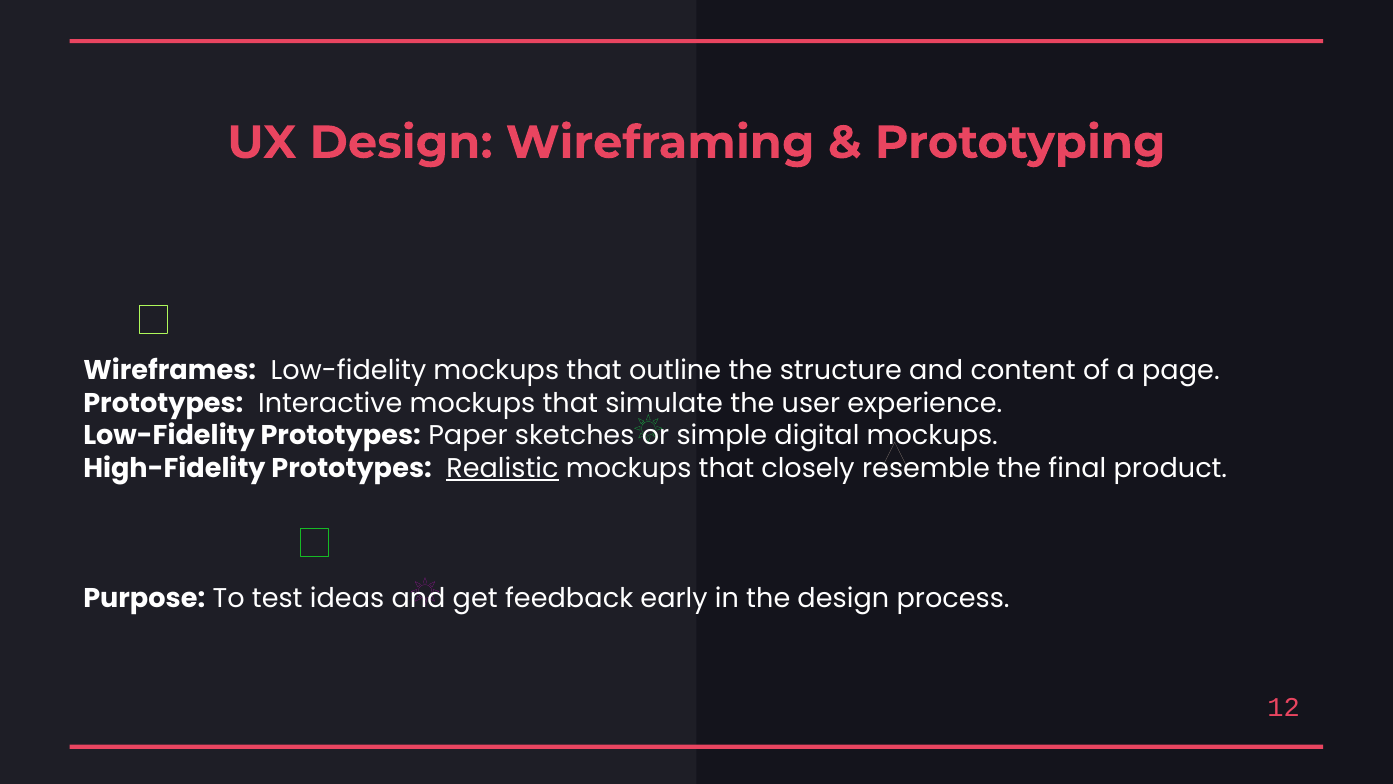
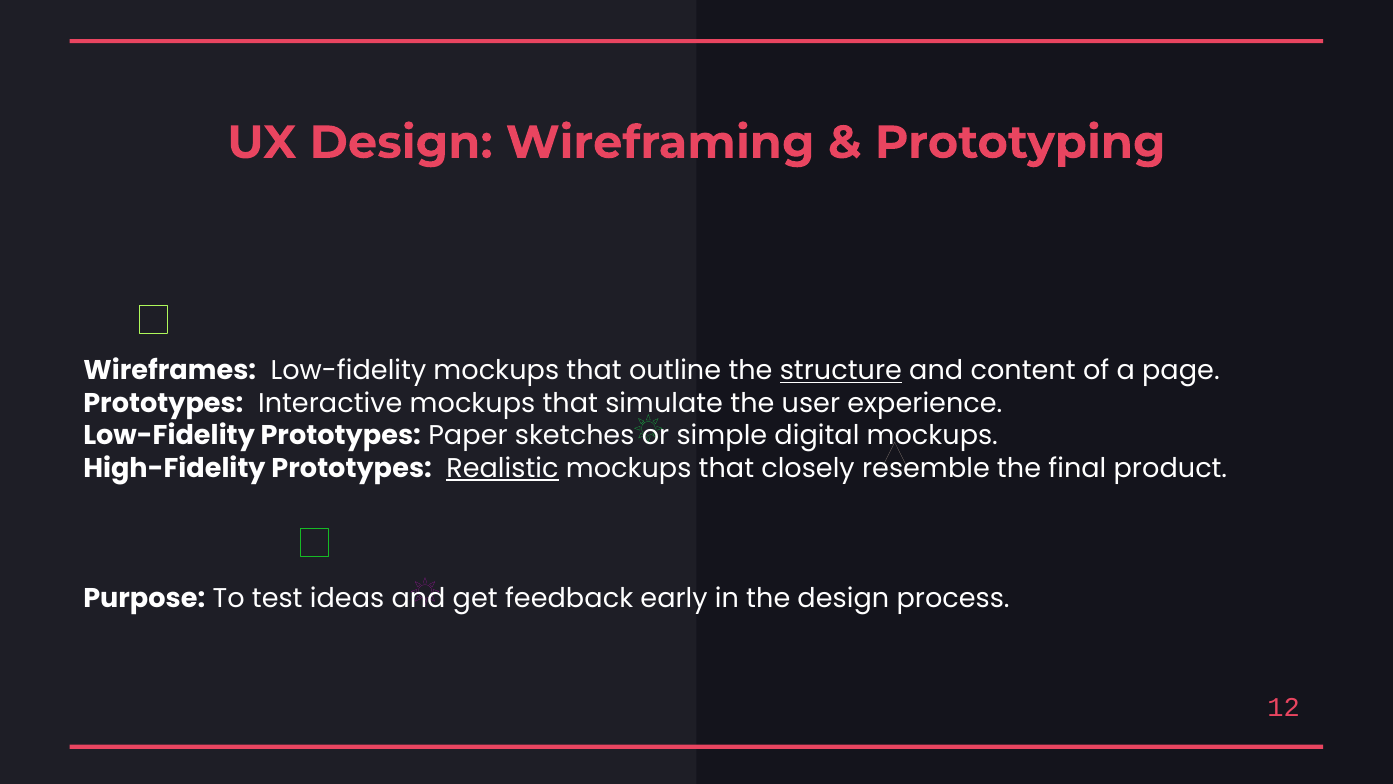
structure underline: none -> present
